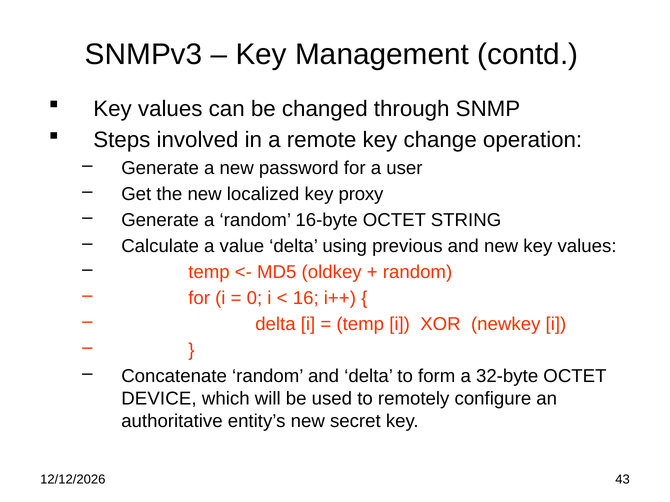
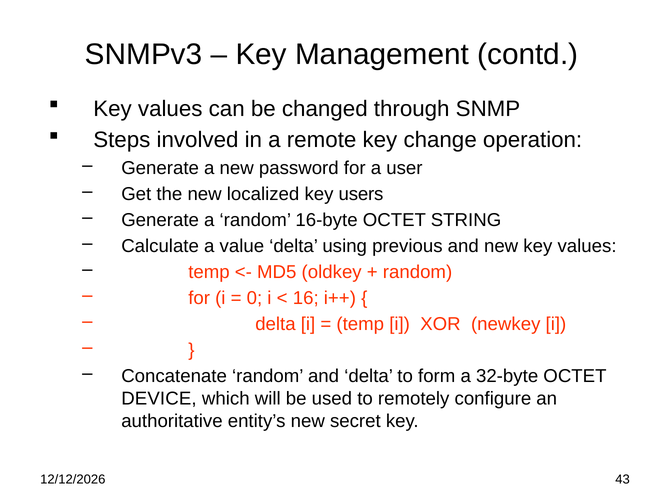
proxy: proxy -> users
